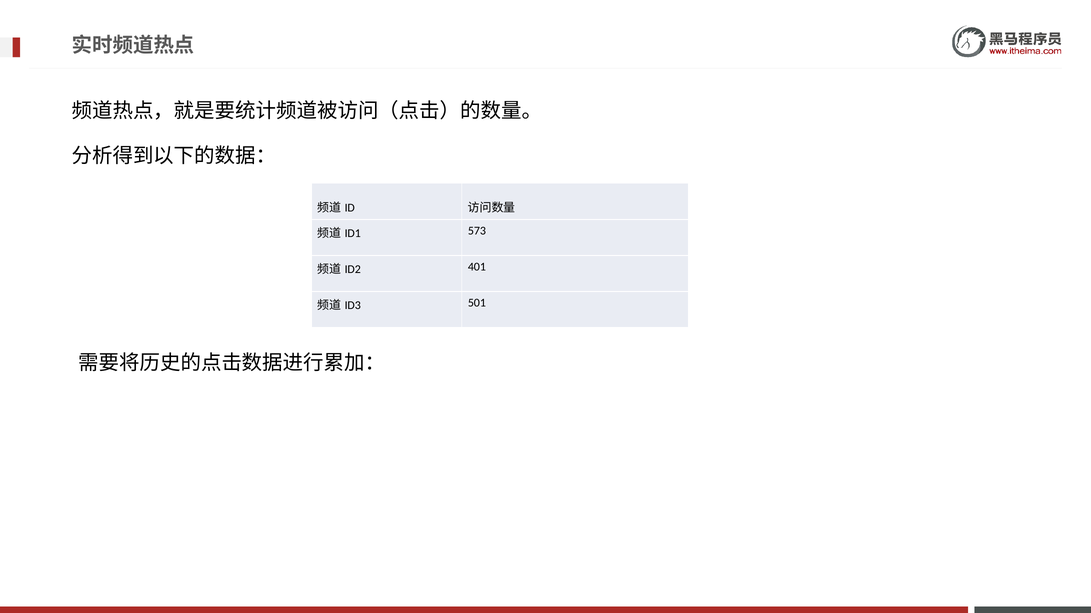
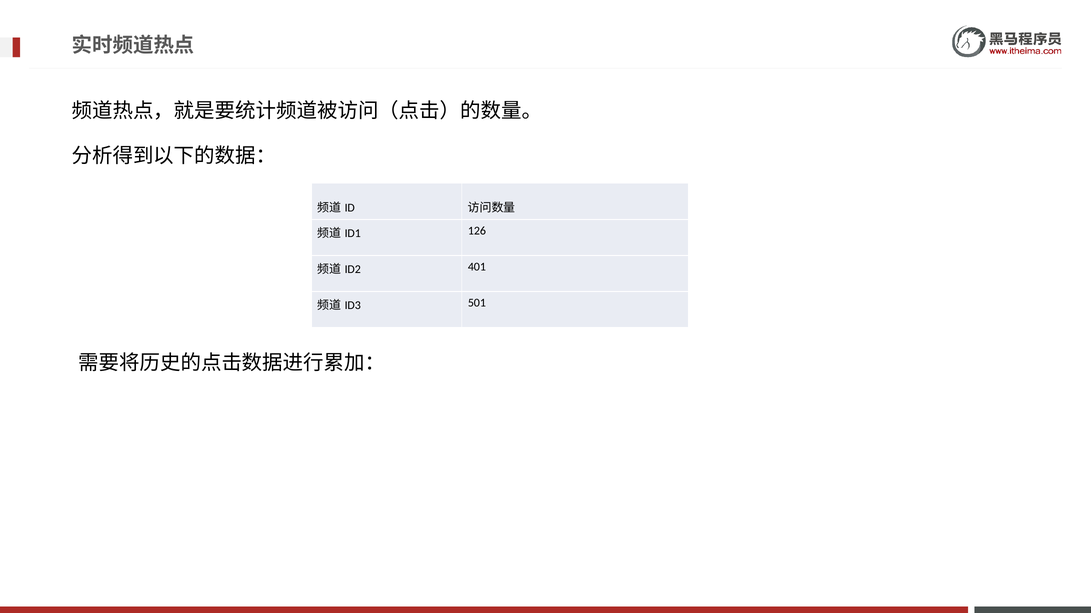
573: 573 -> 126
